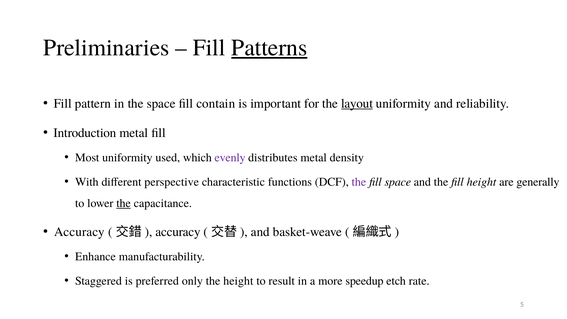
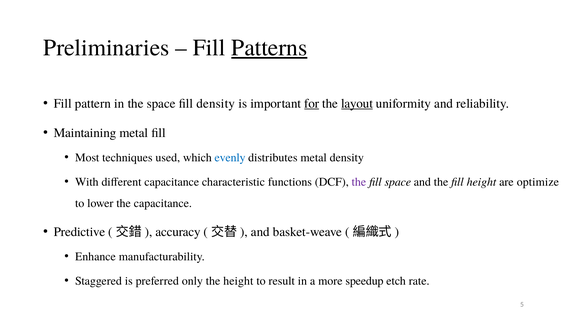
fill contain: contain -> density
for underline: none -> present
Introduction: Introduction -> Maintaining
Most uniformity: uniformity -> techniques
evenly colour: purple -> blue
different perspective: perspective -> capacitance
generally: generally -> optimize
the at (124, 203) underline: present -> none
Accuracy at (79, 232): Accuracy -> Predictive
